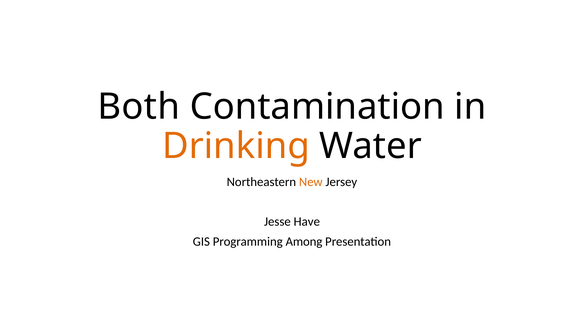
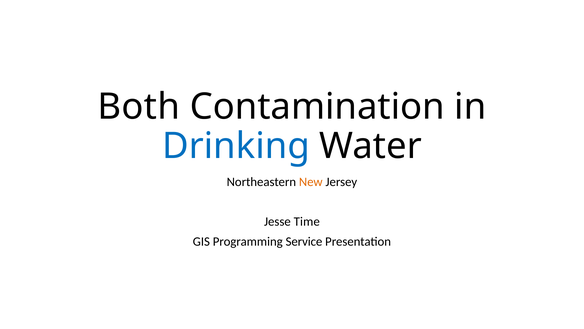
Drinking colour: orange -> blue
Have: Have -> Time
Among: Among -> Service
